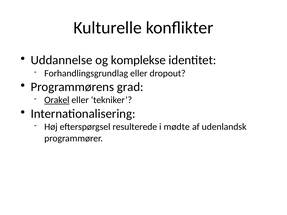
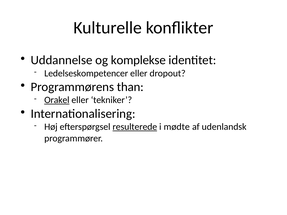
Forhandlingsgrundlag: Forhandlingsgrundlag -> Ledelseskompetencer
grad: grad -> than
resulterede underline: none -> present
